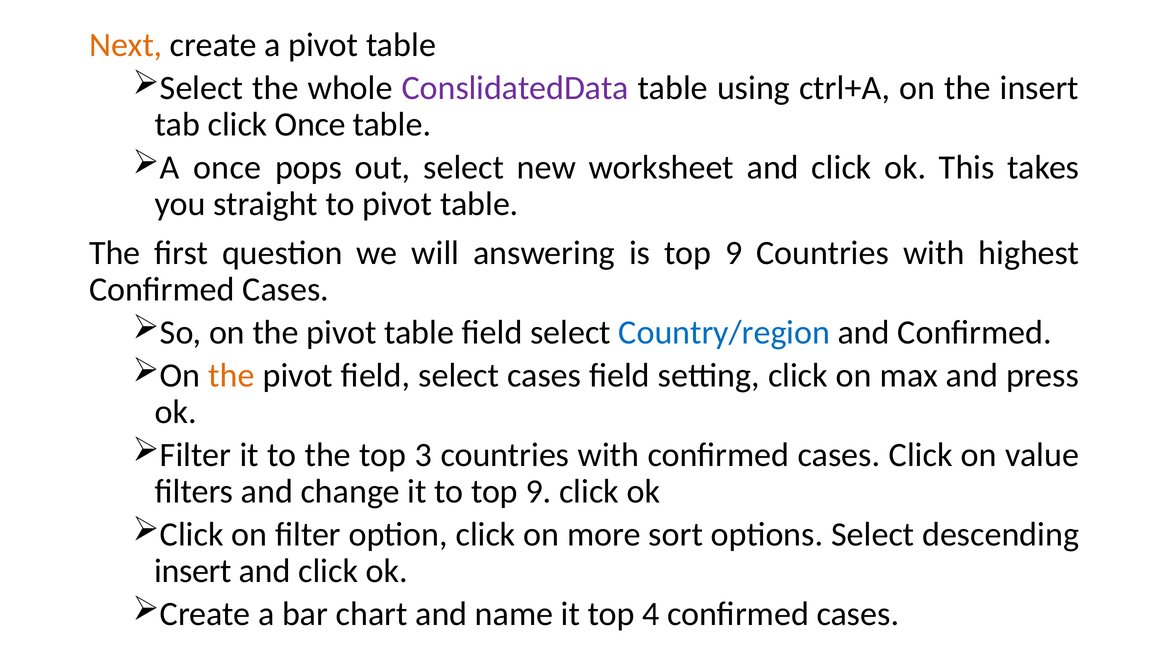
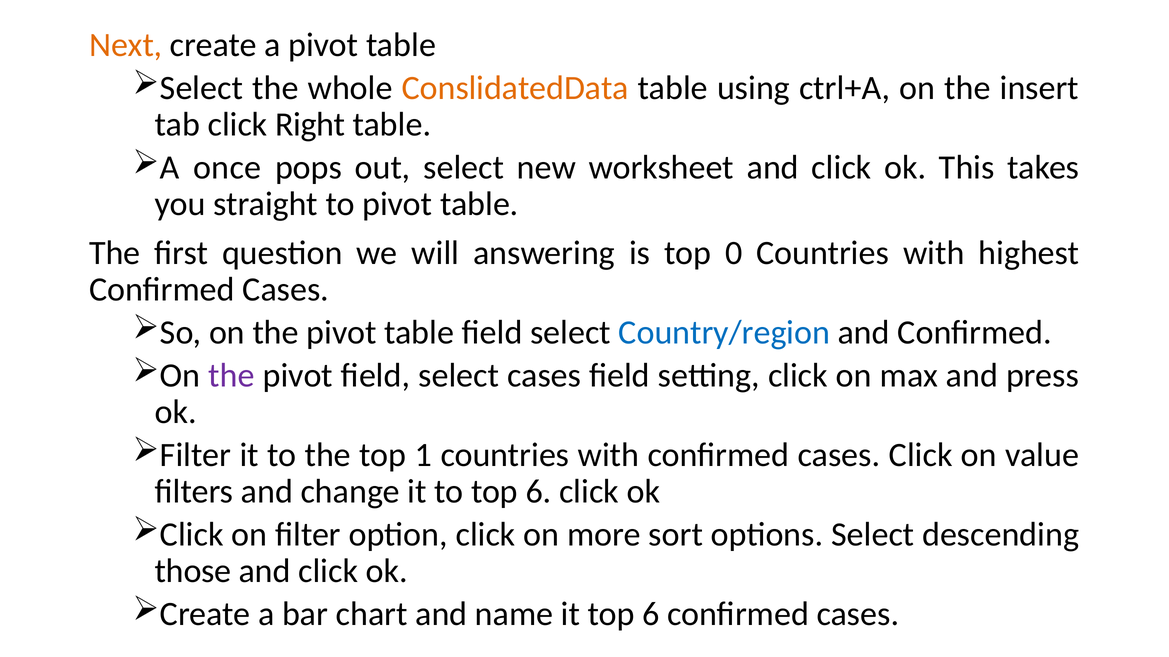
ConslidatedData colour: purple -> orange
click Once: Once -> Right
is top 9: 9 -> 0
the at (232, 376) colour: orange -> purple
3: 3 -> 1
to top 9: 9 -> 6
insert at (193, 572): insert -> those
it top 4: 4 -> 6
